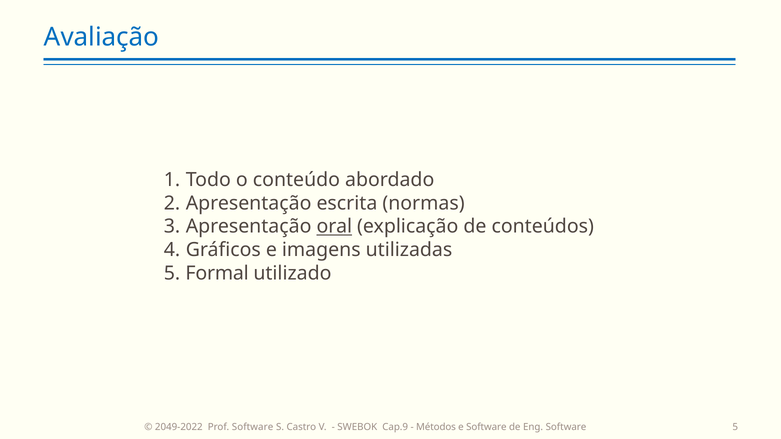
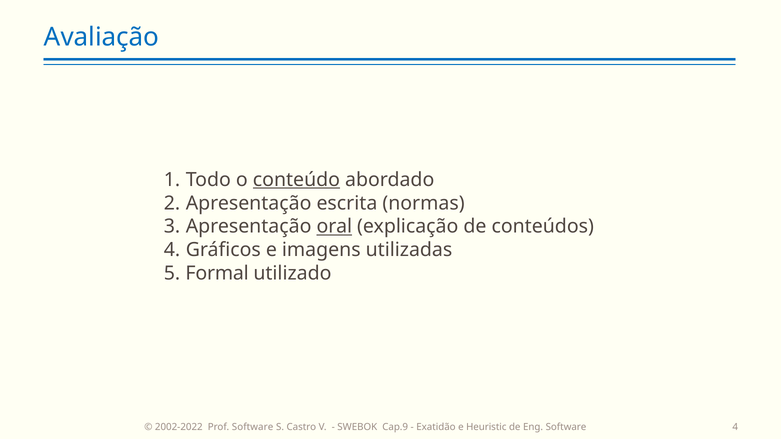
conteúdo underline: none -> present
2049-2022: 2049-2022 -> 2002-2022
Métodos: Métodos -> Exatidão
e Software: Software -> Heuristic
Software 5: 5 -> 4
